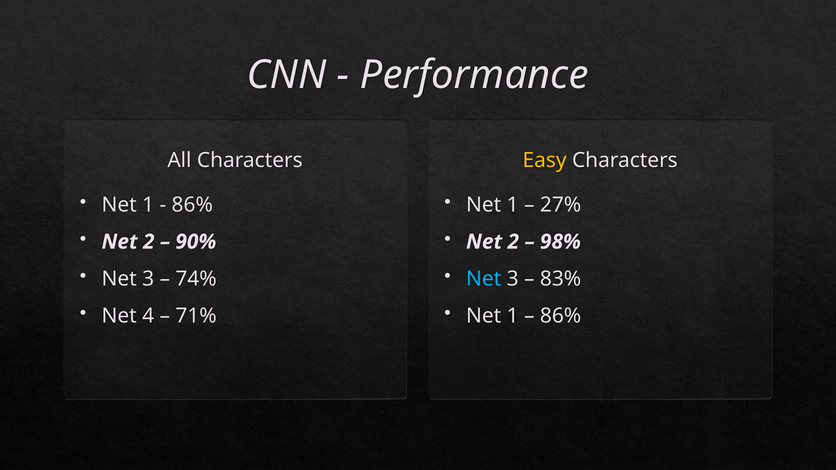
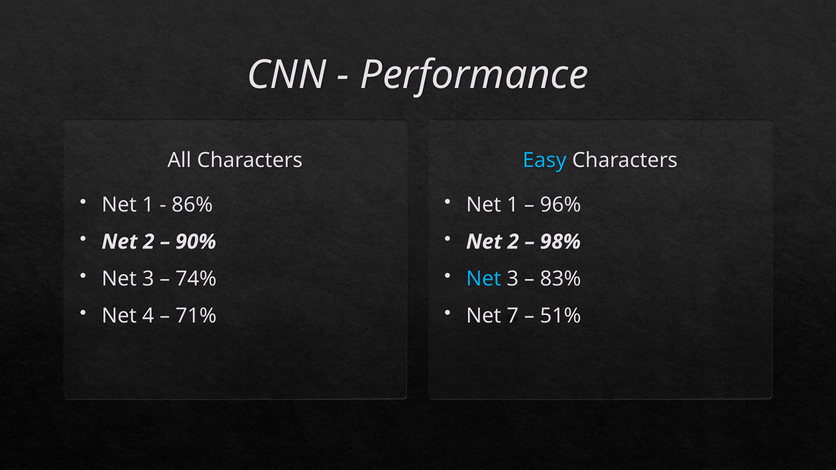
Easy colour: yellow -> light blue
27%: 27% -> 96%
1 at (513, 316): 1 -> 7
86% at (561, 316): 86% -> 51%
